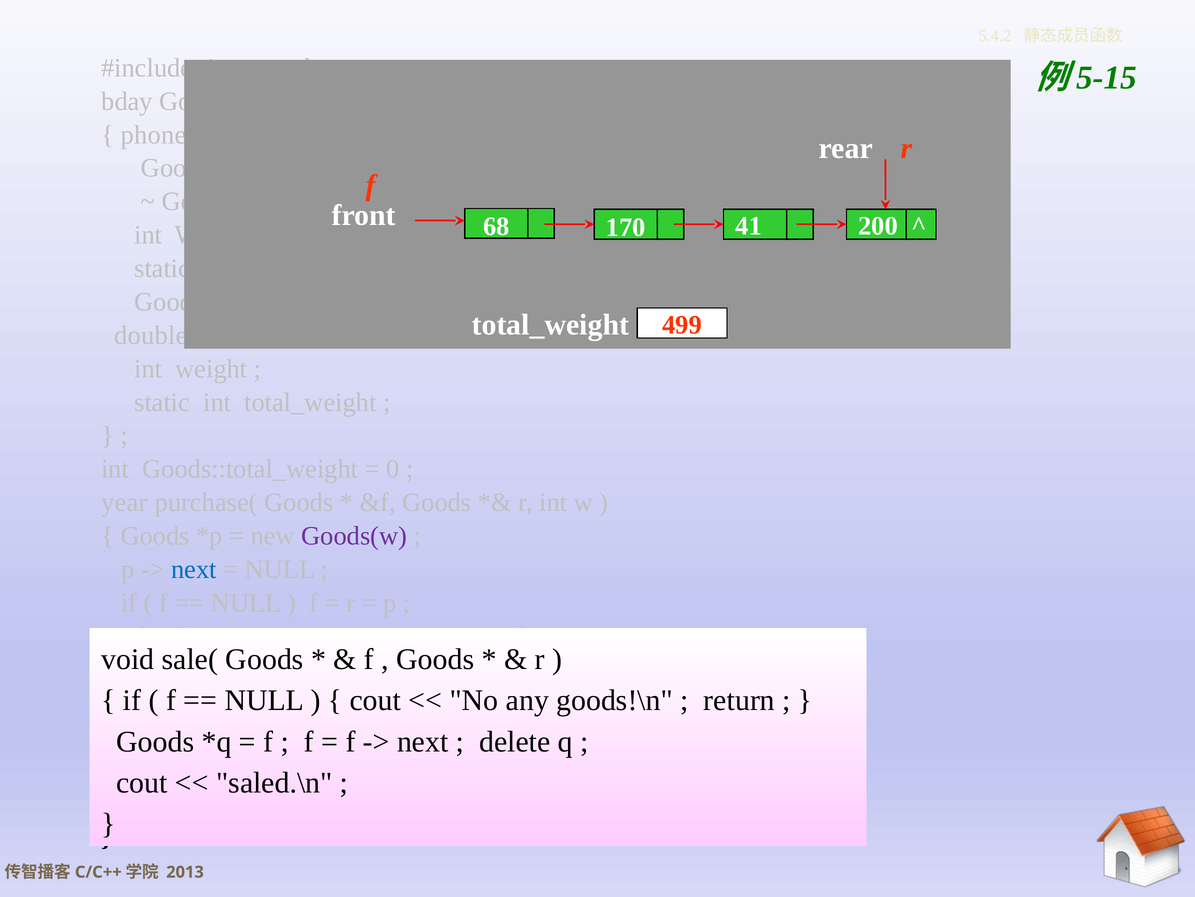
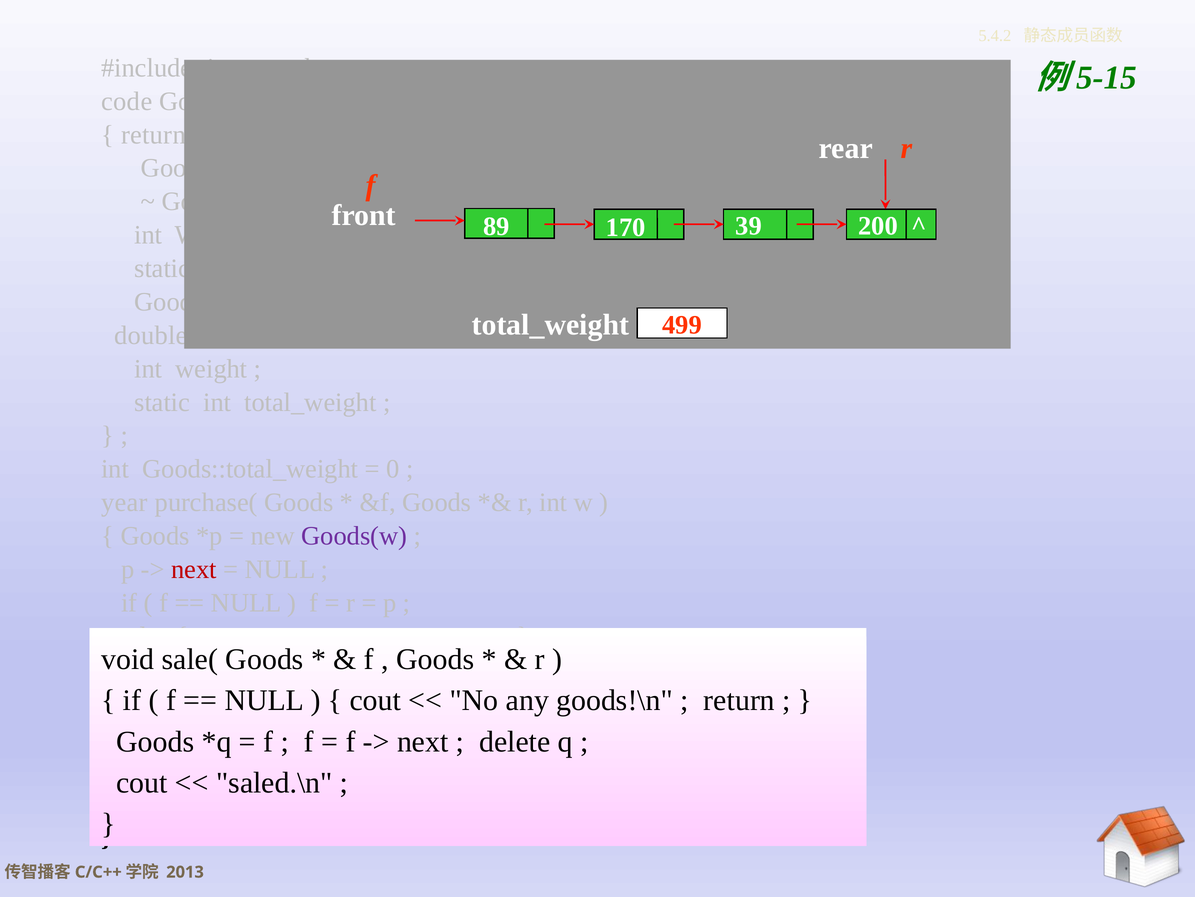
bday: bday -> code
phone at (153, 135): phone -> return
68: 68 -> 89
41: 41 -> 39
next at (194, 569) colour: blue -> red
